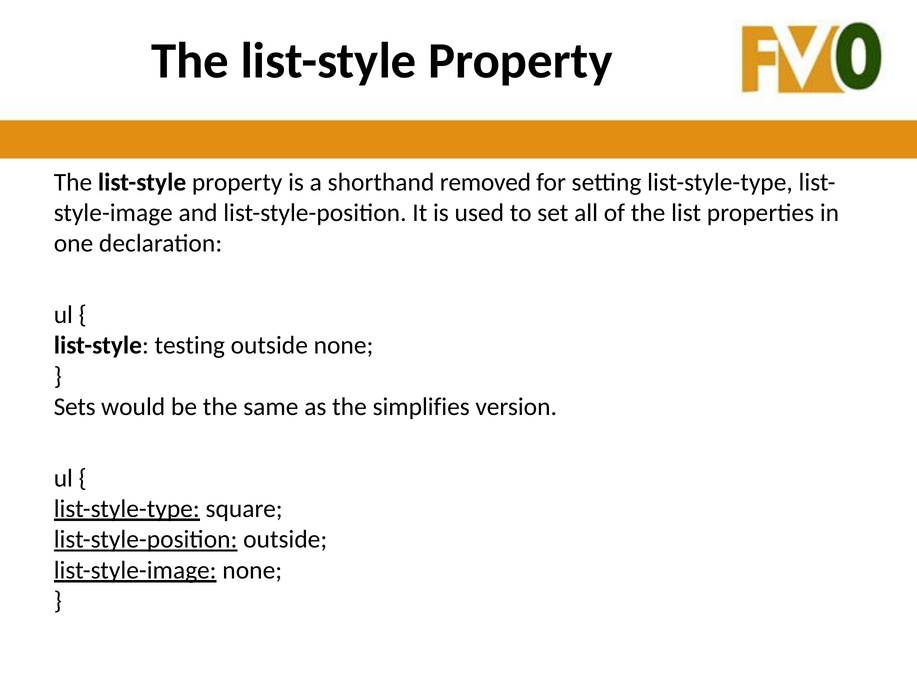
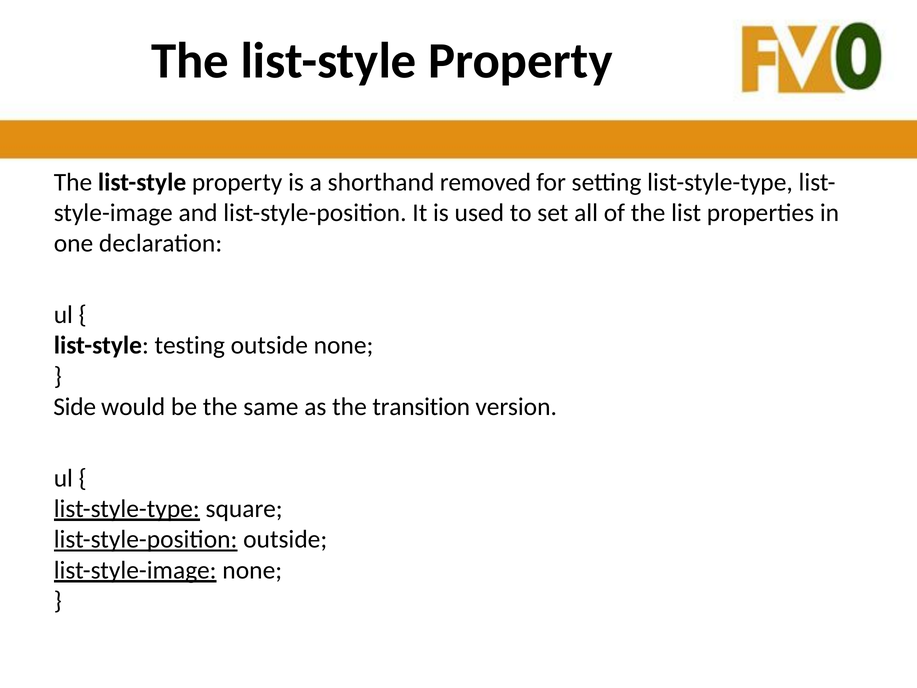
Sets: Sets -> Side
simplifies: simplifies -> transition
